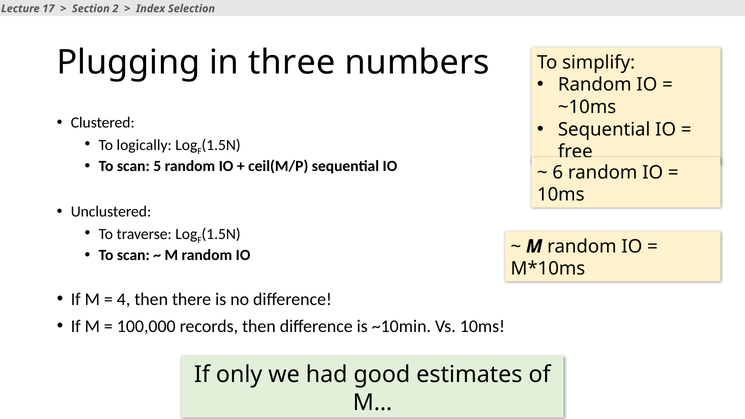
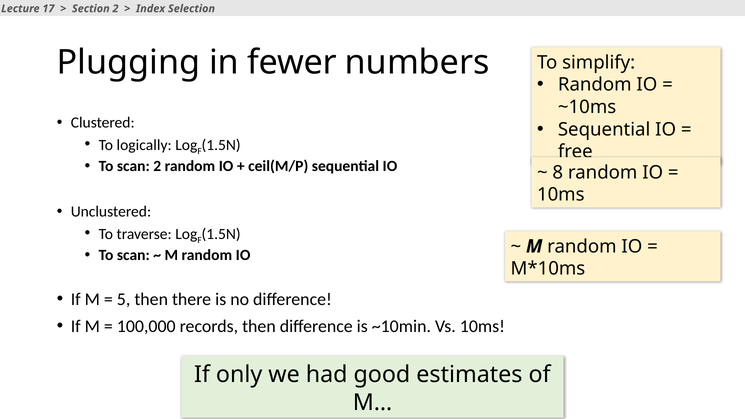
three: three -> fewer
scan 5: 5 -> 2
6: 6 -> 8
4: 4 -> 5
